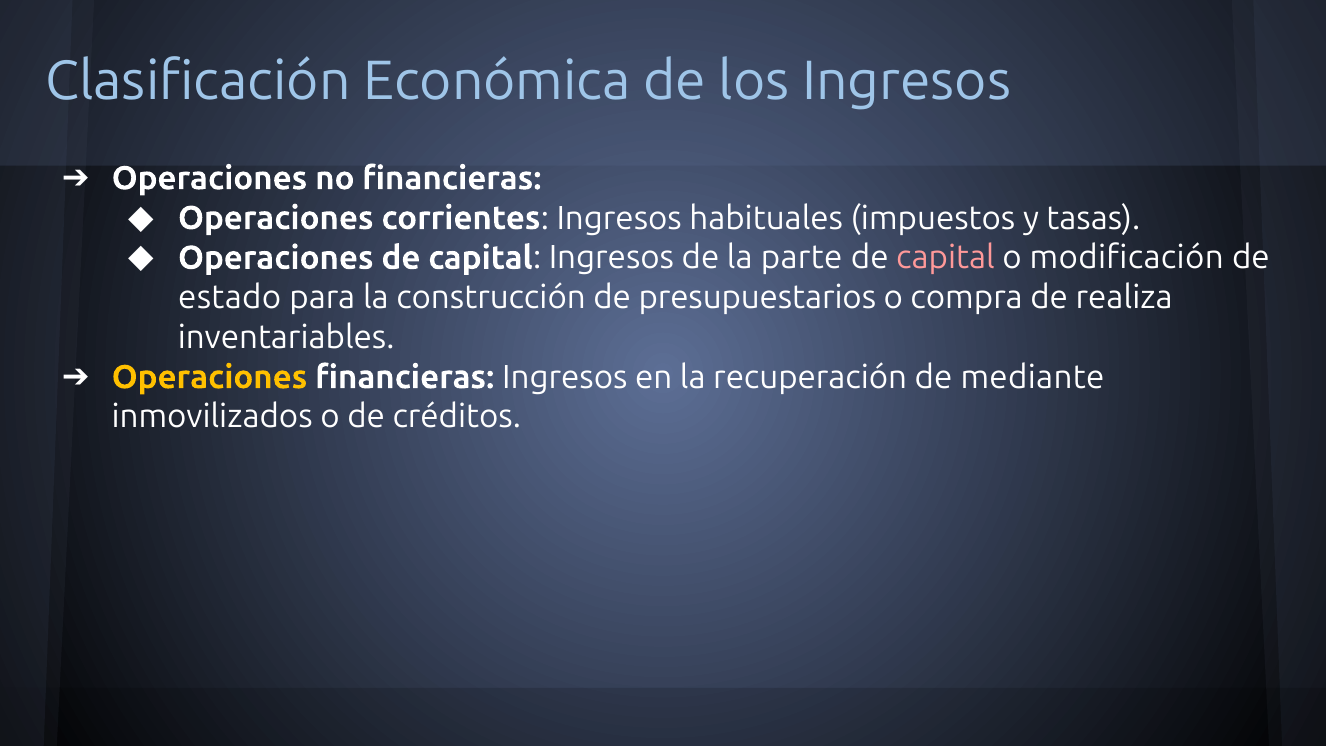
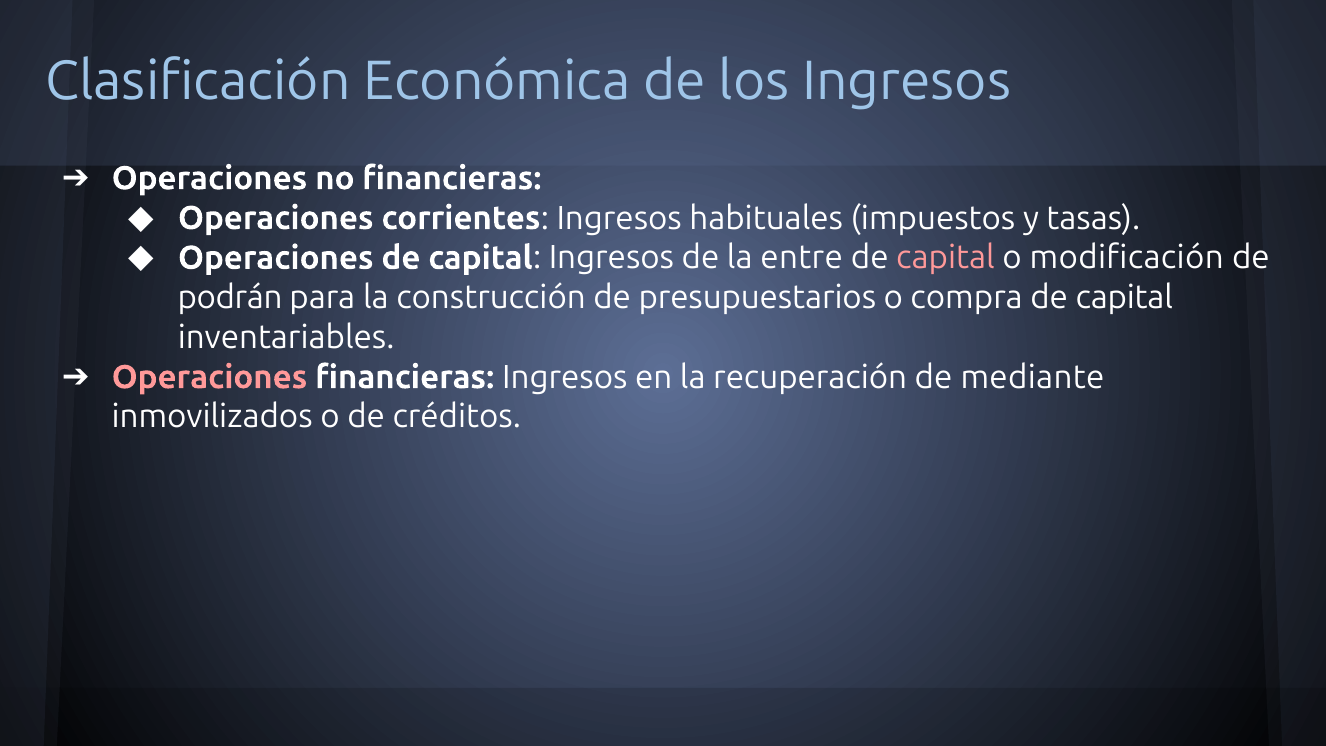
parte: parte -> entre
estado: estado -> podrán
compra de realiza: realiza -> capital
Operaciones at (209, 377) colour: yellow -> pink
